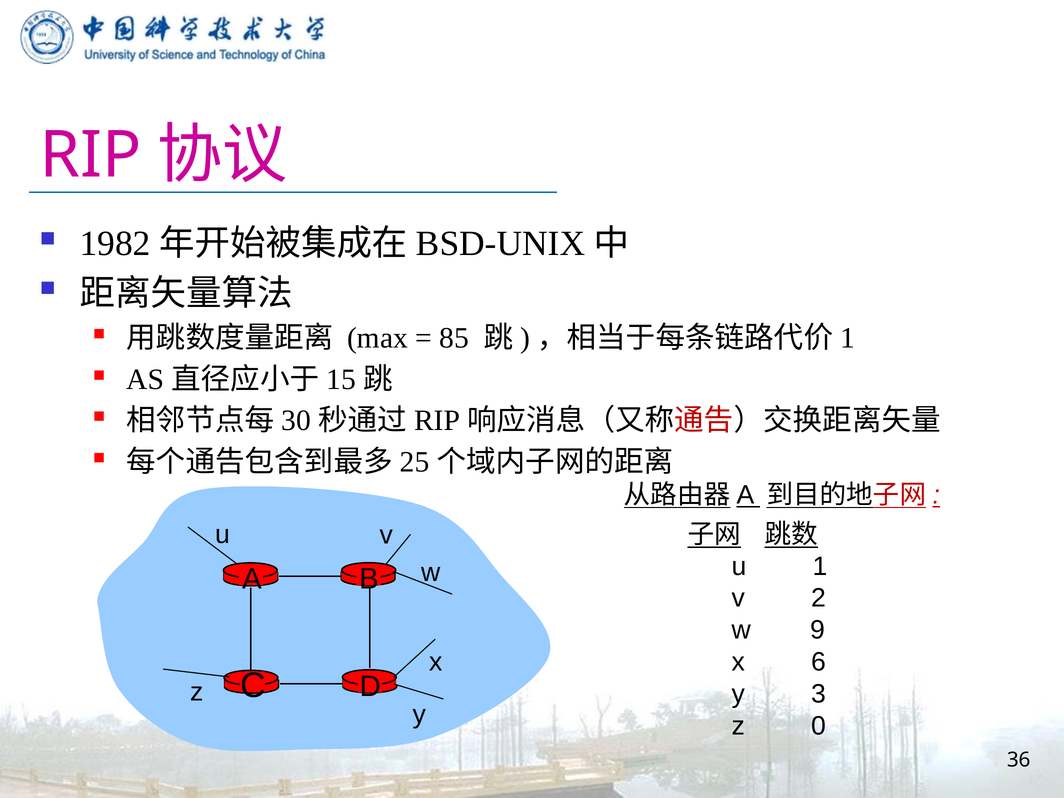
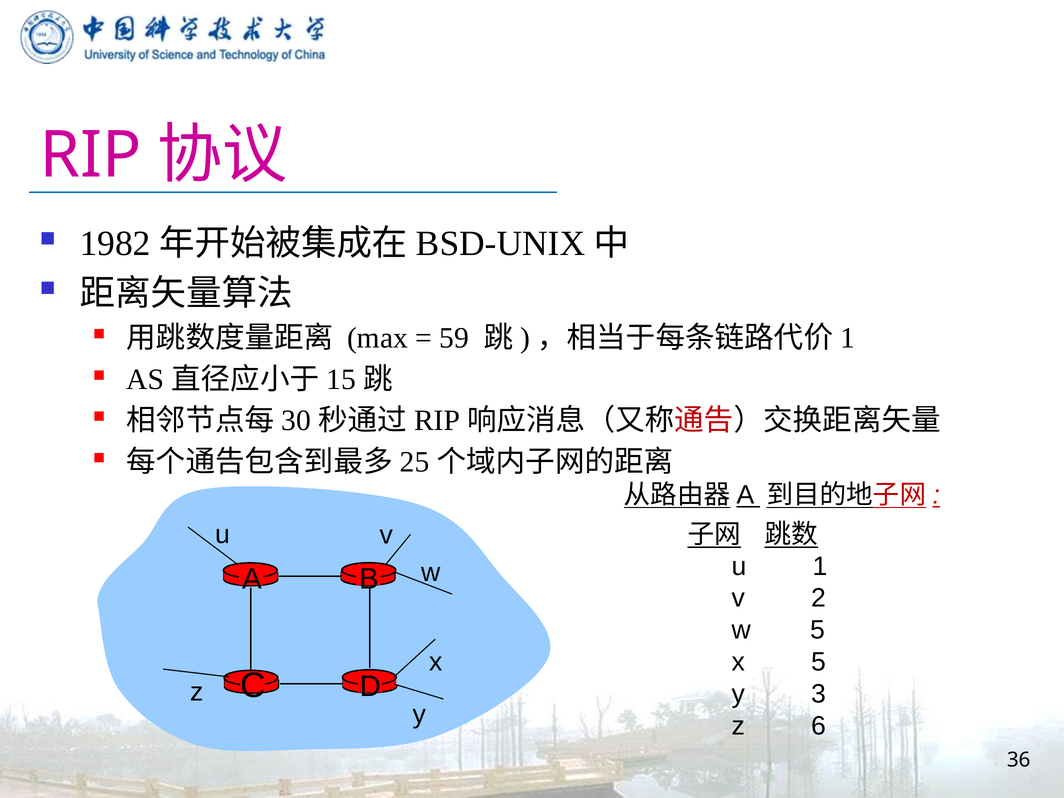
85: 85 -> 59
w 9: 9 -> 5
x 6: 6 -> 5
0: 0 -> 6
